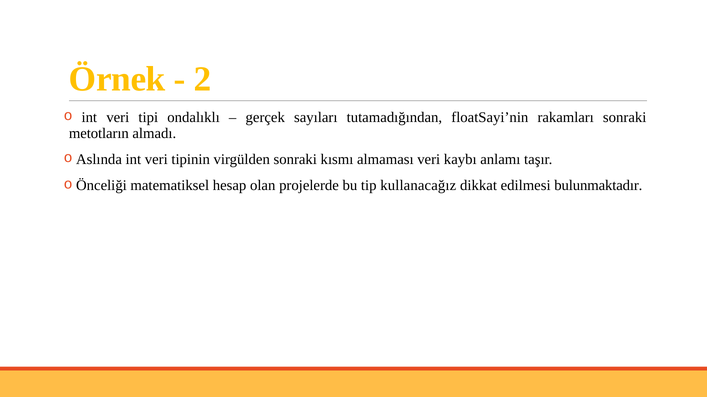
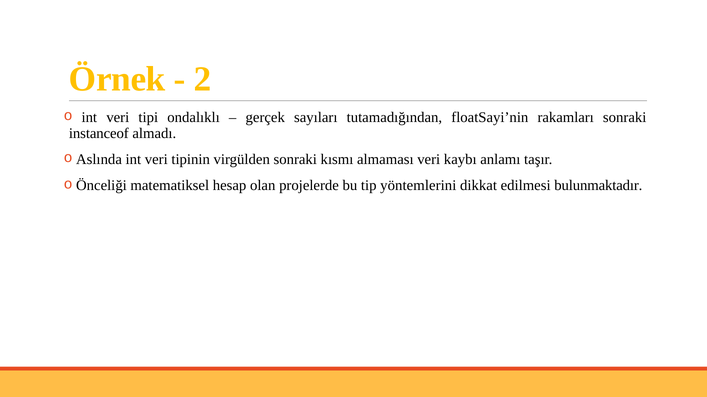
metotların: metotların -> instanceof
kullanacağız: kullanacağız -> yöntemlerini
